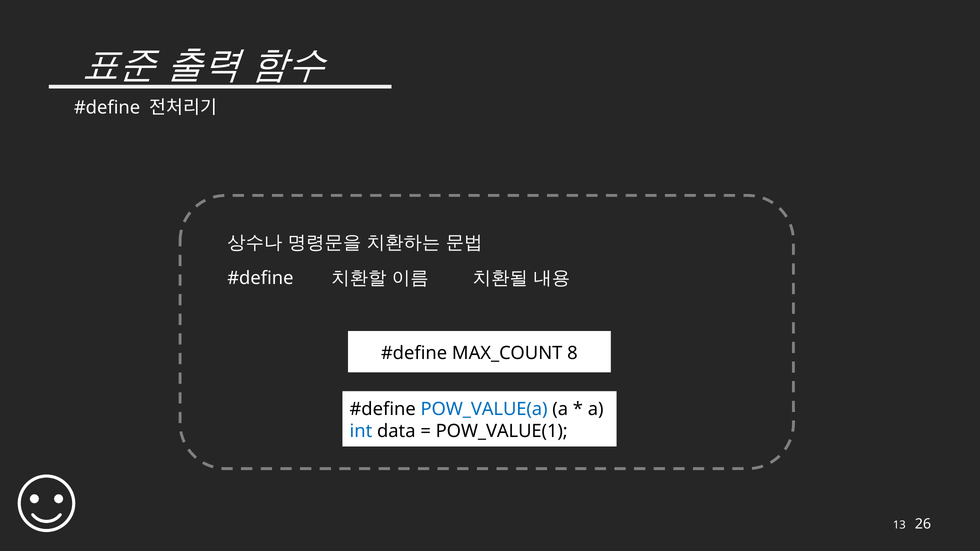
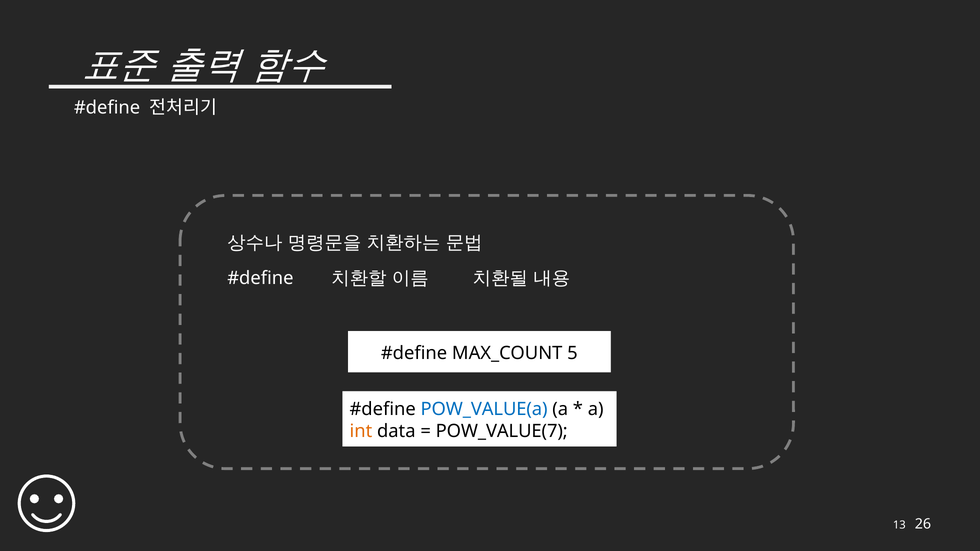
8: 8 -> 5
int colour: blue -> orange
POW_VALUE(1: POW_VALUE(1 -> POW_VALUE(7
